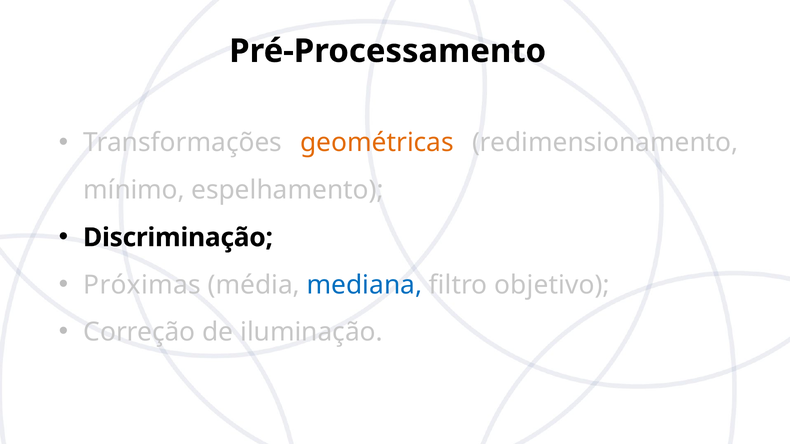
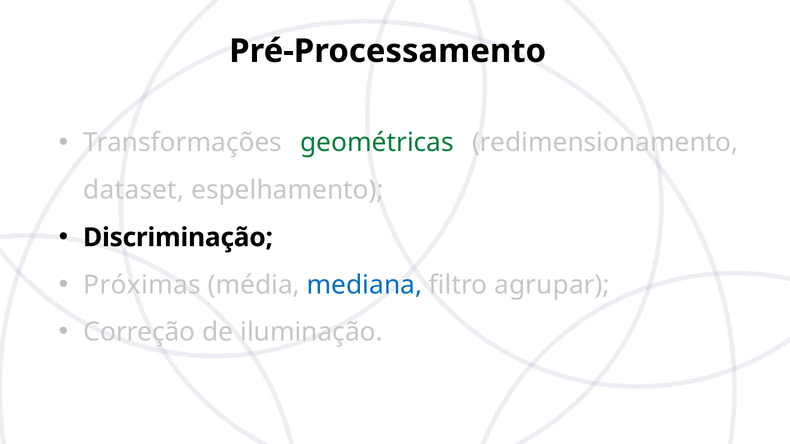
geométricas colour: orange -> green
mínimo: mínimo -> dataset
objetivo: objetivo -> agrupar
